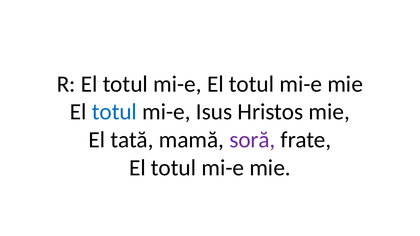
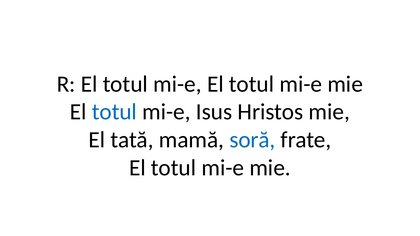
soră colour: purple -> blue
